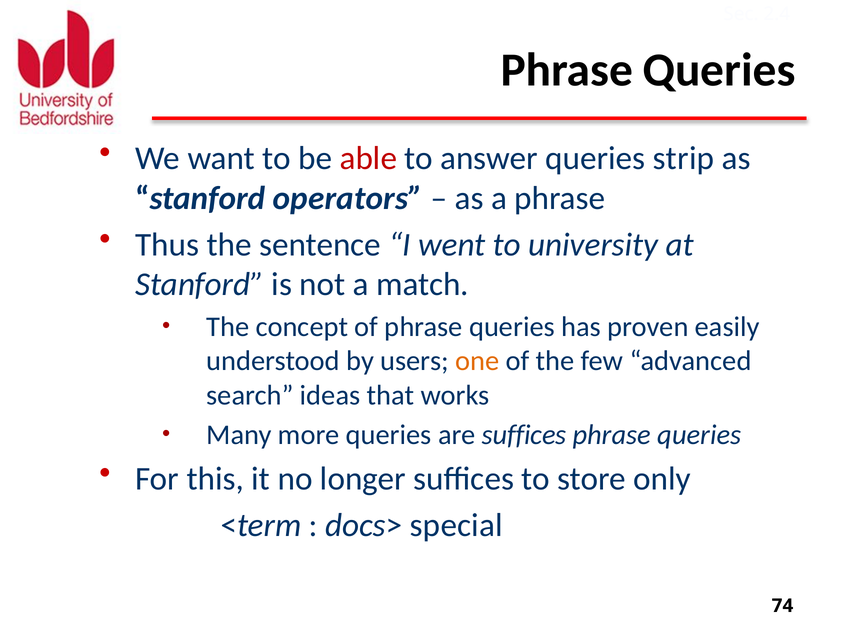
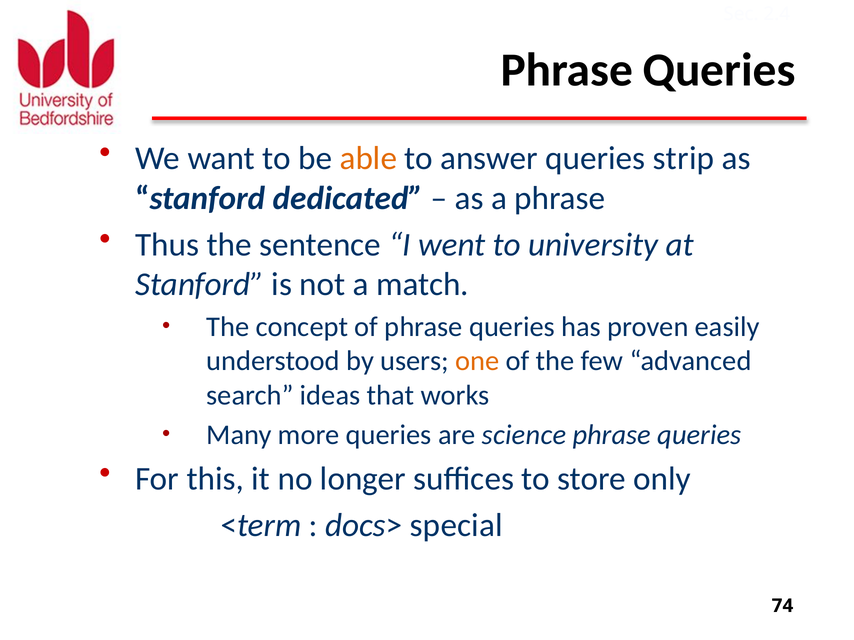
able colour: red -> orange
operators: operators -> dedicated
are suffices: suffices -> science
